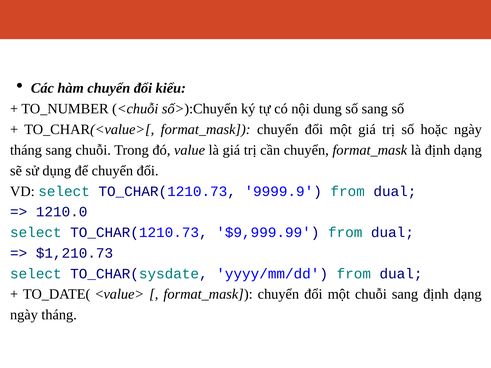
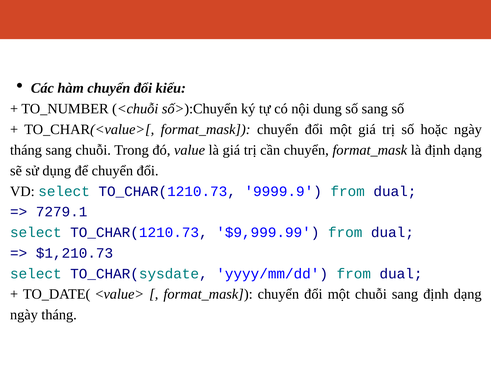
1210.0: 1210.0 -> 7279.1
